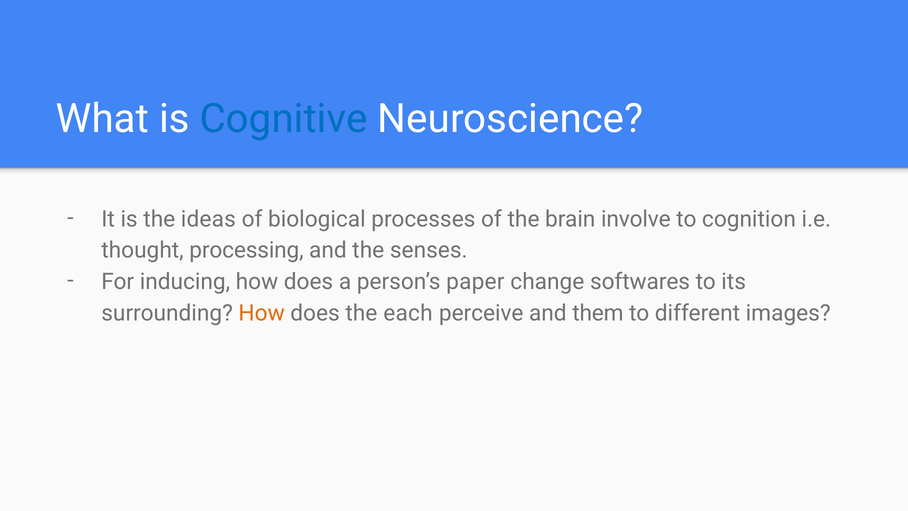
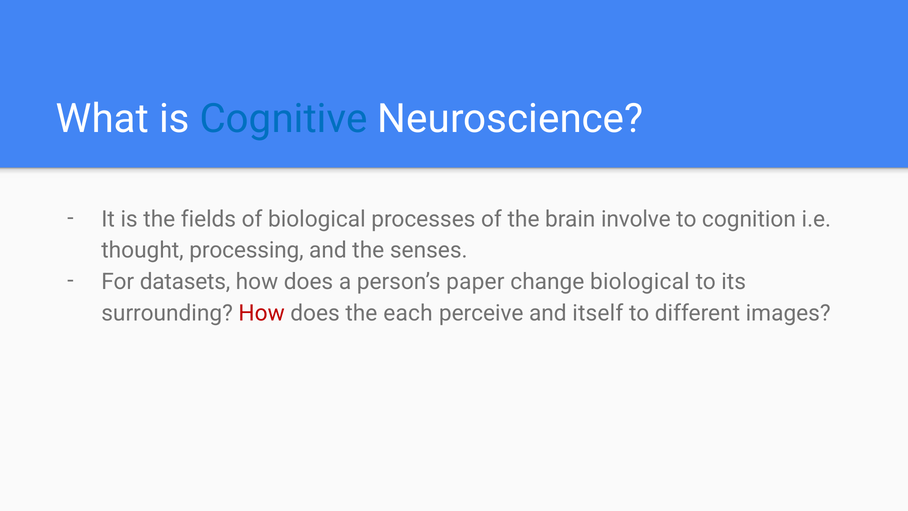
ideas: ideas -> fields
inducing: inducing -> datasets
change softwares: softwares -> biological
How at (262, 313) colour: orange -> red
them: them -> itself
